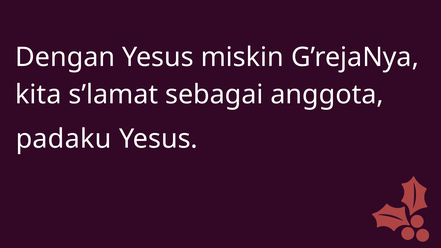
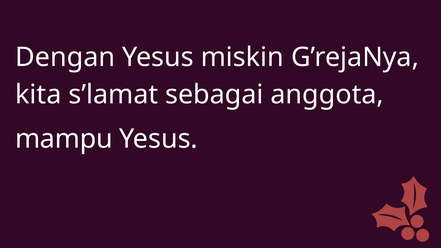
padaku: padaku -> mampu
